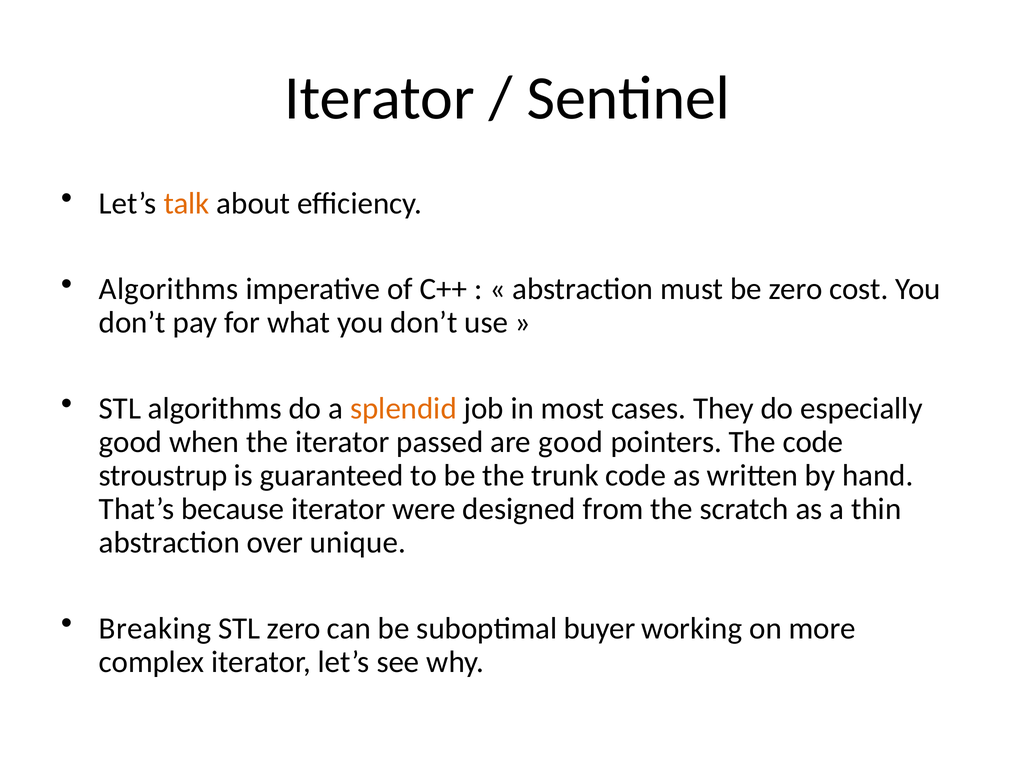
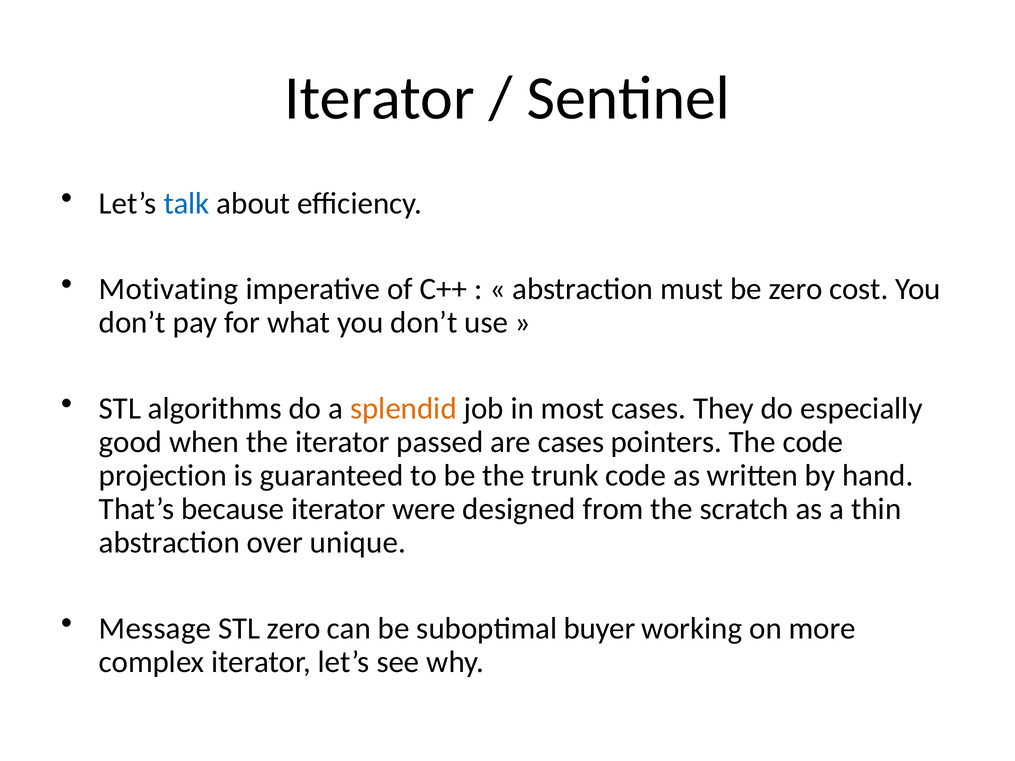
talk colour: orange -> blue
Algorithms at (169, 289): Algorithms -> Motivating
are good: good -> cases
stroustrup: stroustrup -> projection
Breaking: Breaking -> Message
